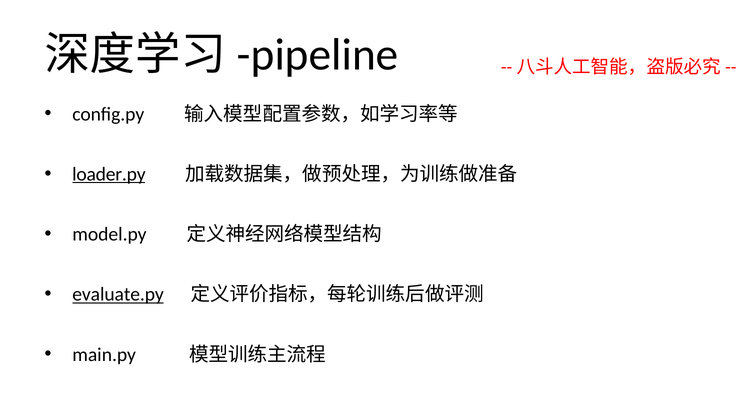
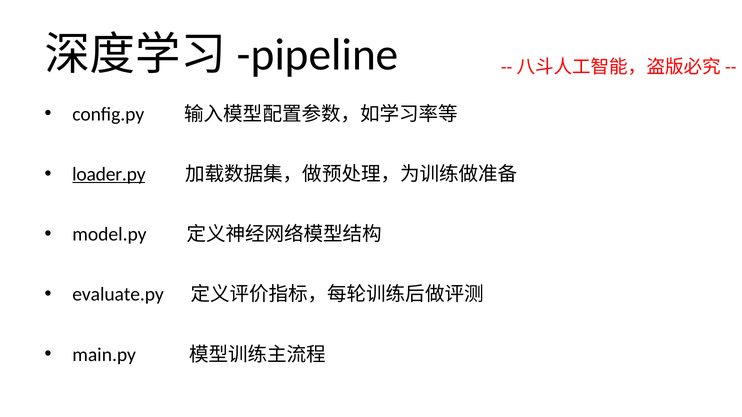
evaluate.py underline: present -> none
